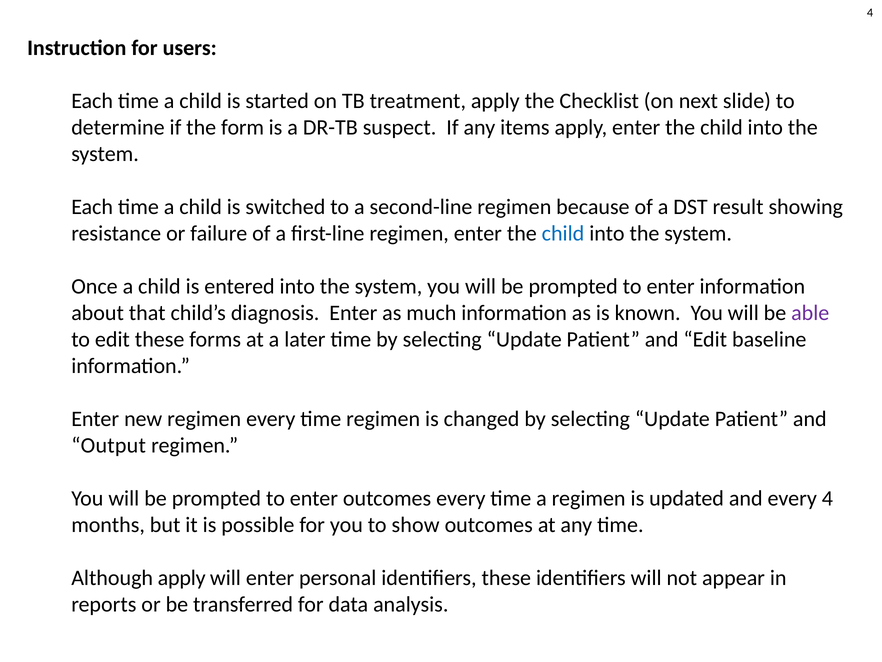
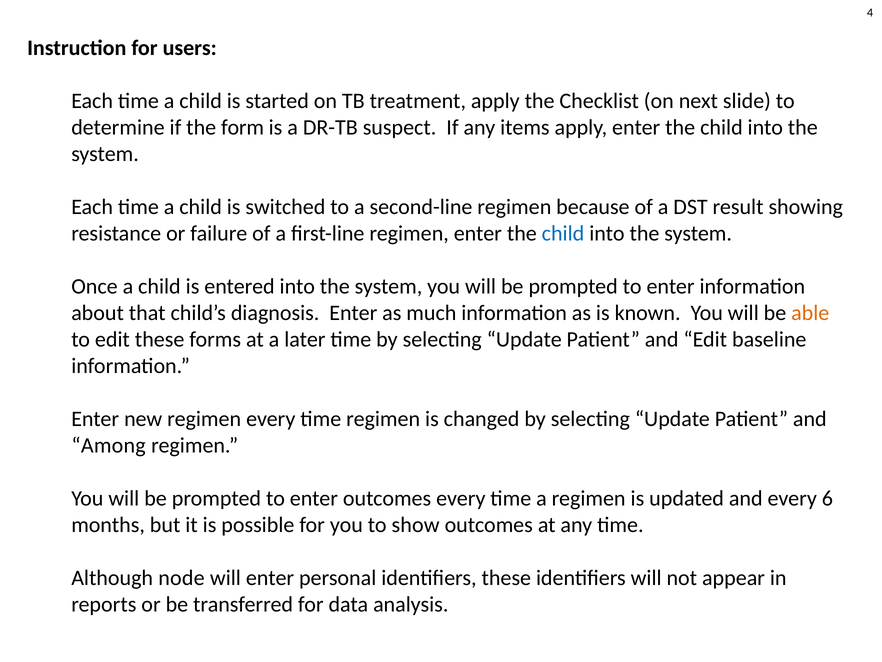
able colour: purple -> orange
Output: Output -> Among
every 4: 4 -> 6
Although apply: apply -> node
